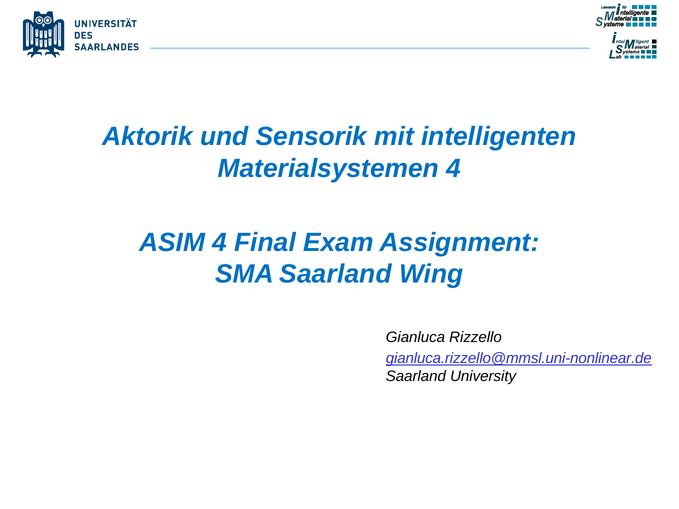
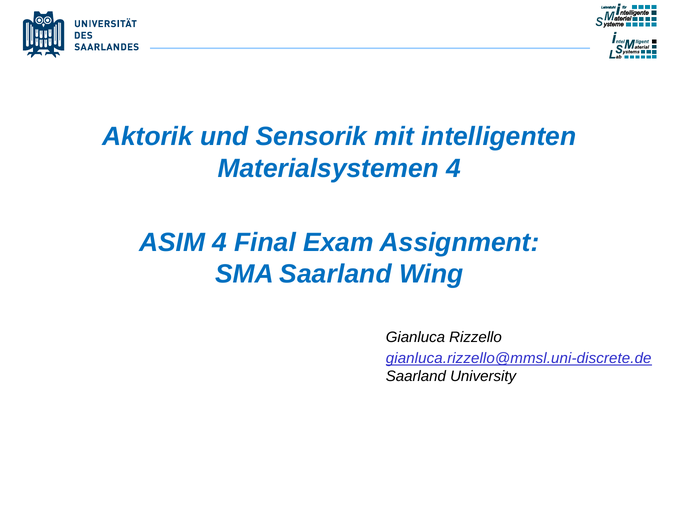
gianluca.rizzello@mmsl.uni-nonlinear.de: gianluca.rizzello@mmsl.uni-nonlinear.de -> gianluca.rizzello@mmsl.uni-discrete.de
